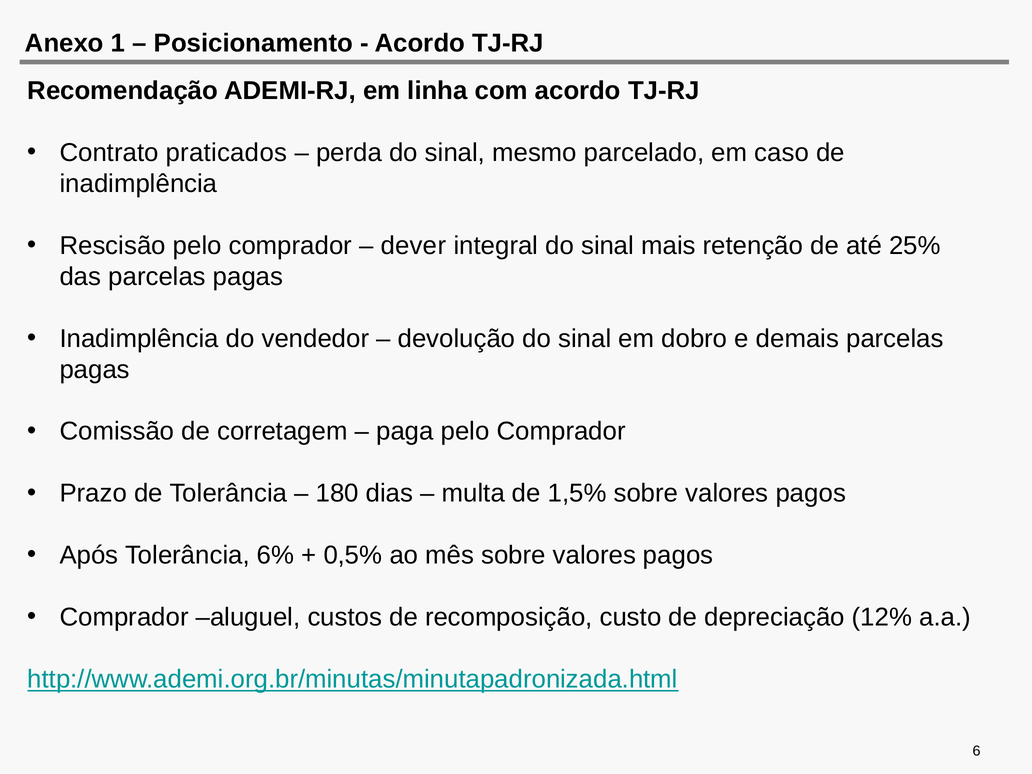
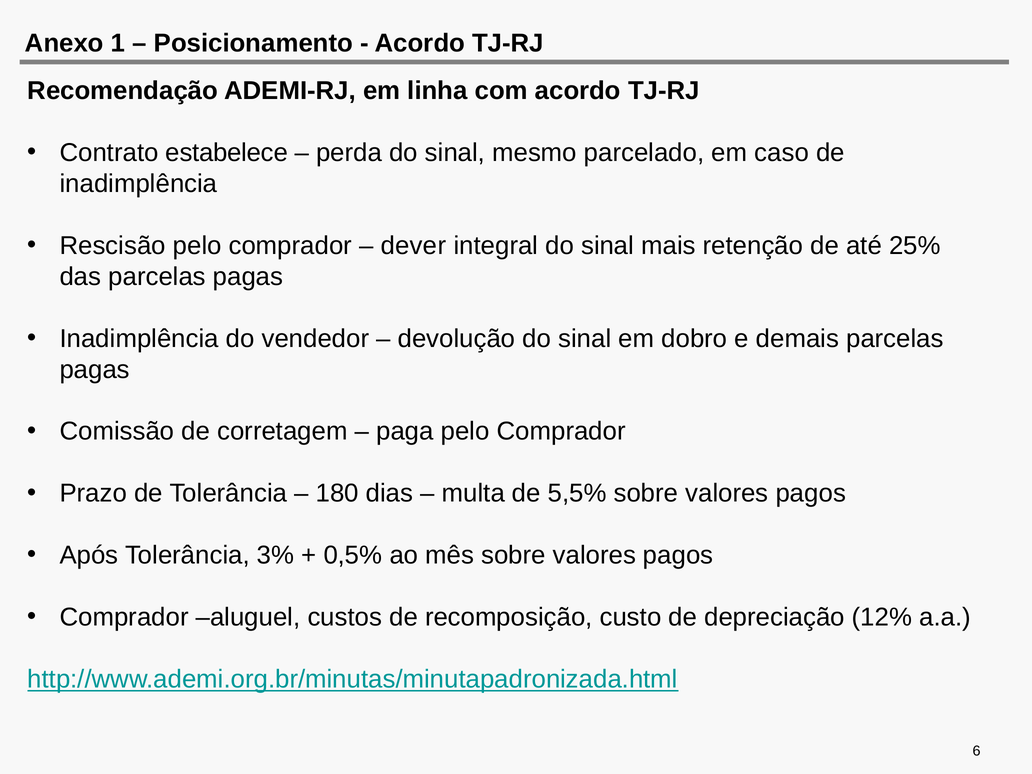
praticados: praticados -> estabelece
1,5%: 1,5% -> 5,5%
6%: 6% -> 3%
